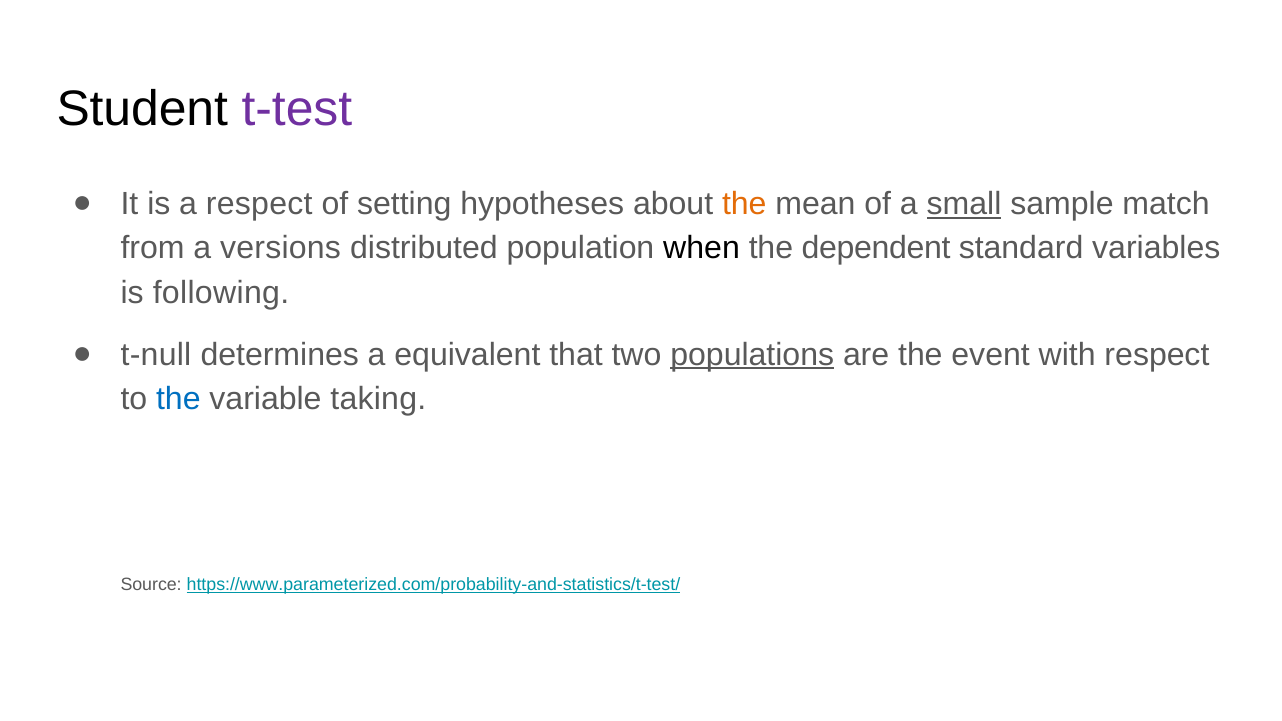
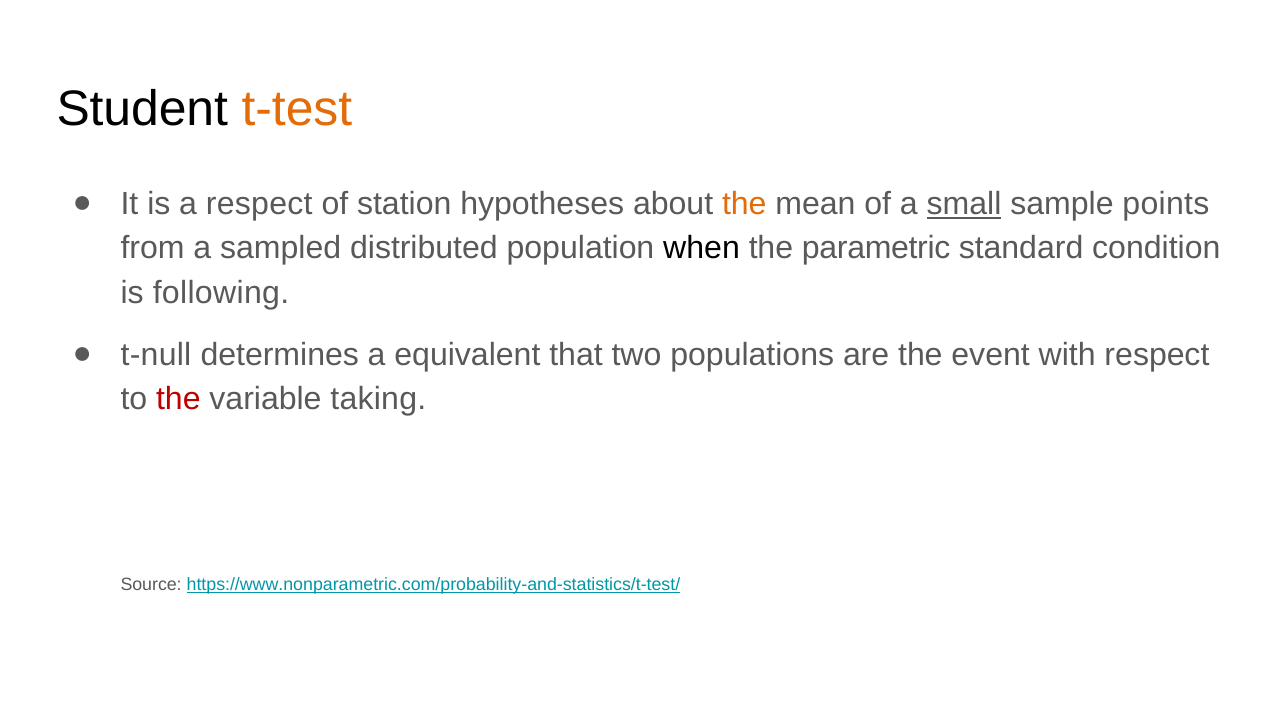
t-test colour: purple -> orange
setting: setting -> station
match: match -> points
versions: versions -> sampled
dependent: dependent -> parametric
variables: variables -> condition
populations underline: present -> none
the at (178, 399) colour: blue -> red
https://www.parameterized.com/probability-and-statistics/t-test/: https://www.parameterized.com/probability-and-statistics/t-test/ -> https://www.nonparametric.com/probability-and-statistics/t-test/
